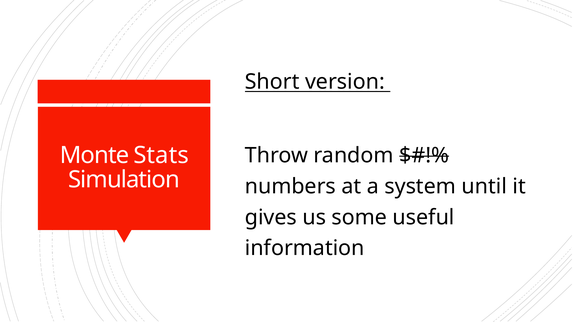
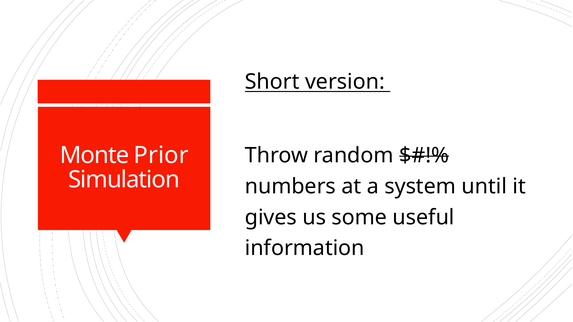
Stats: Stats -> Prior
